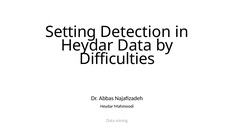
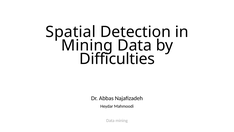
Setting: Setting -> Spatial
Heydar at (87, 45): Heydar -> Mining
